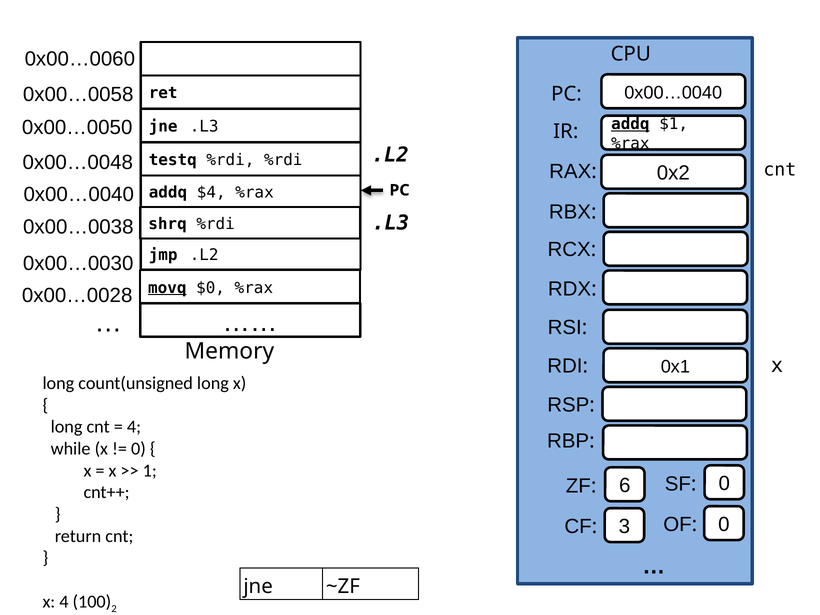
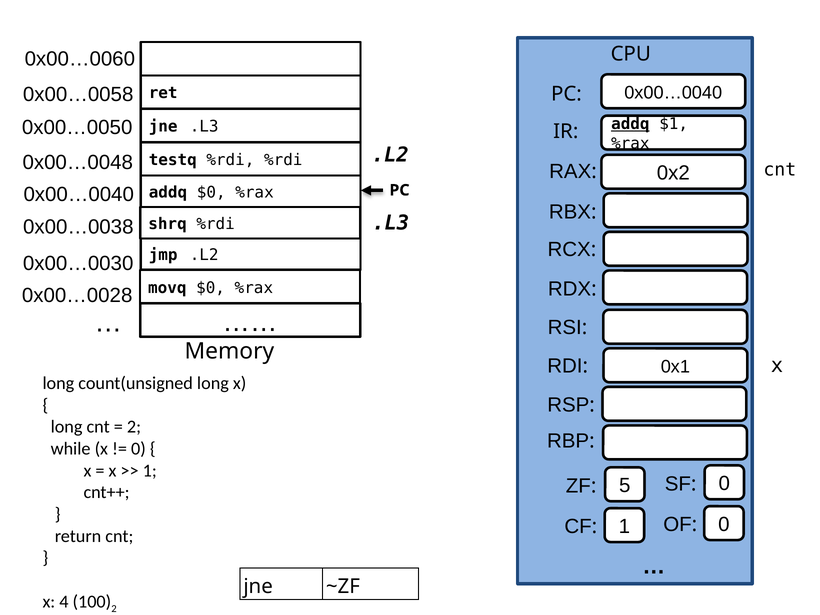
addq $4: $4 -> $0
movq underline: present -> none
4 at (134, 427): 4 -> 2
6: 6 -> 5
3 at (624, 527): 3 -> 1
